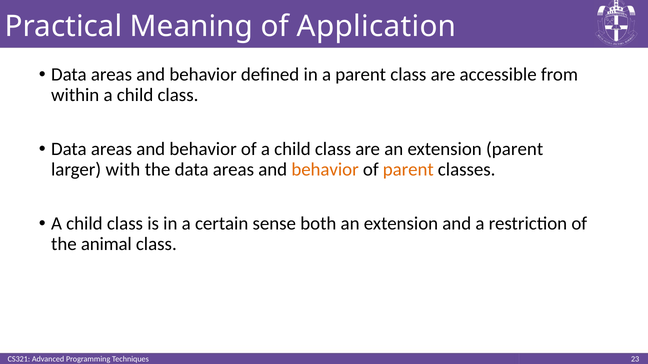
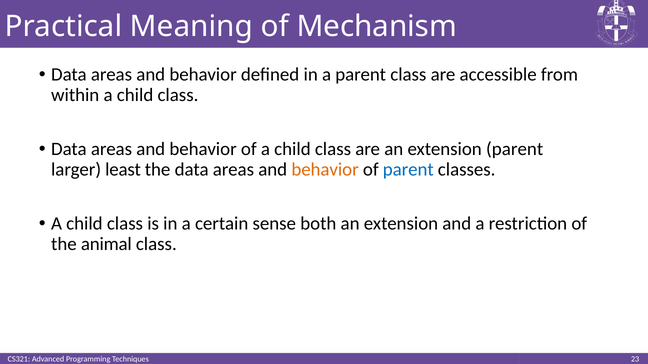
Application: Application -> Mechanism
with: with -> least
parent at (408, 170) colour: orange -> blue
